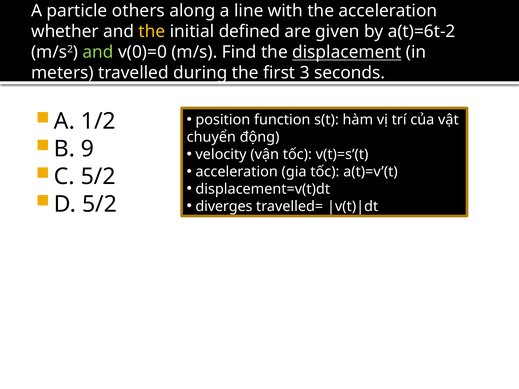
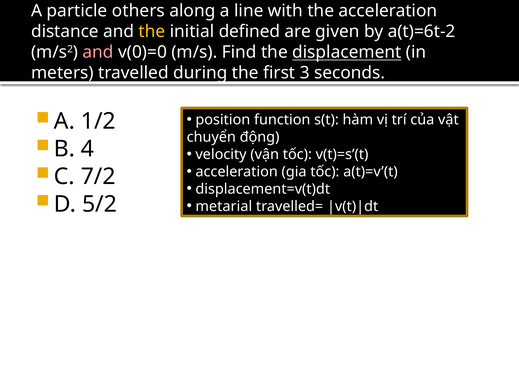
whether: whether -> distance
and at (98, 52) colour: light green -> pink
9: 9 -> 4
C 5/2: 5/2 -> 7/2
diverges: diverges -> metarial
